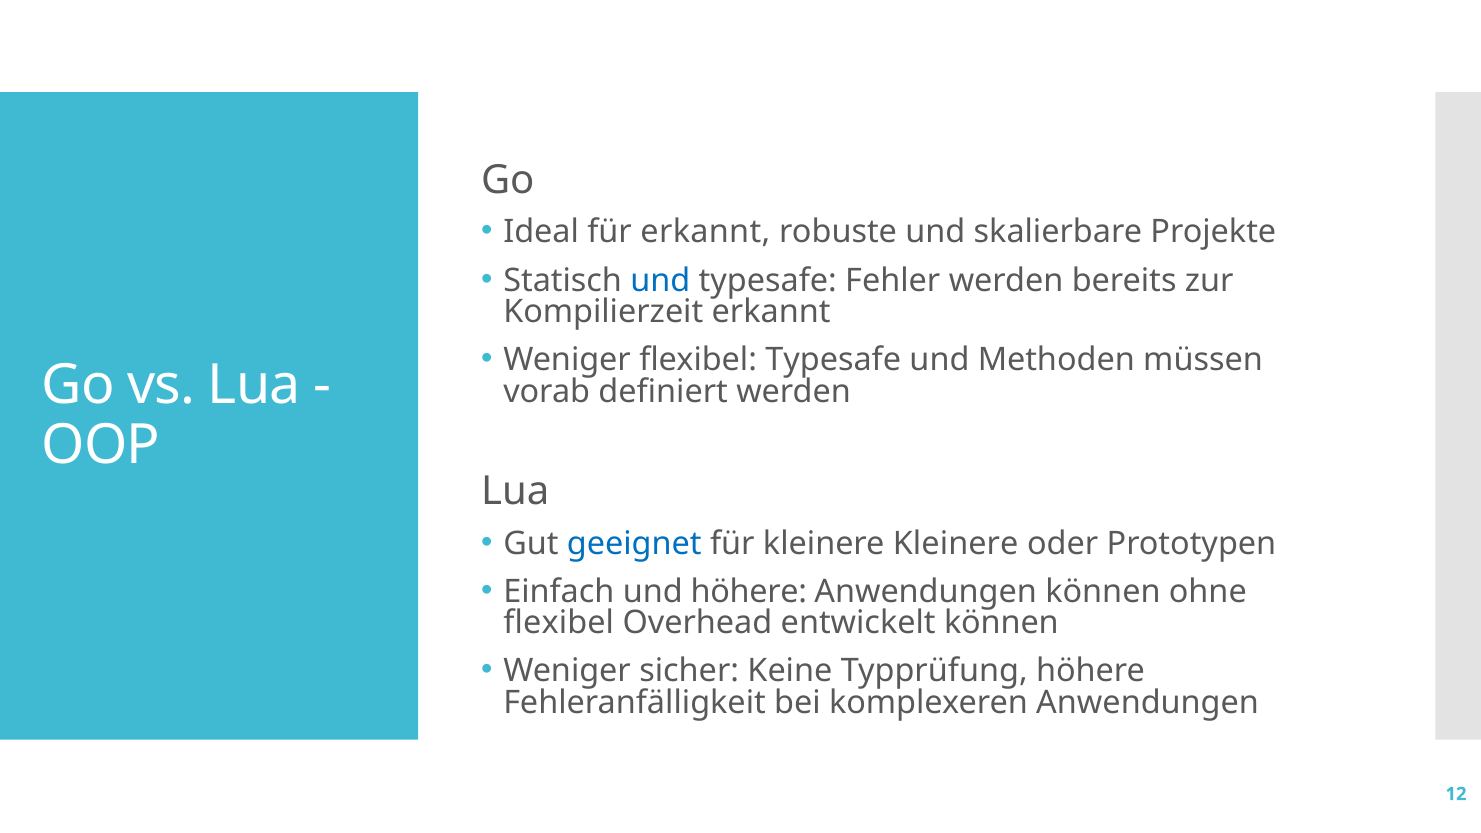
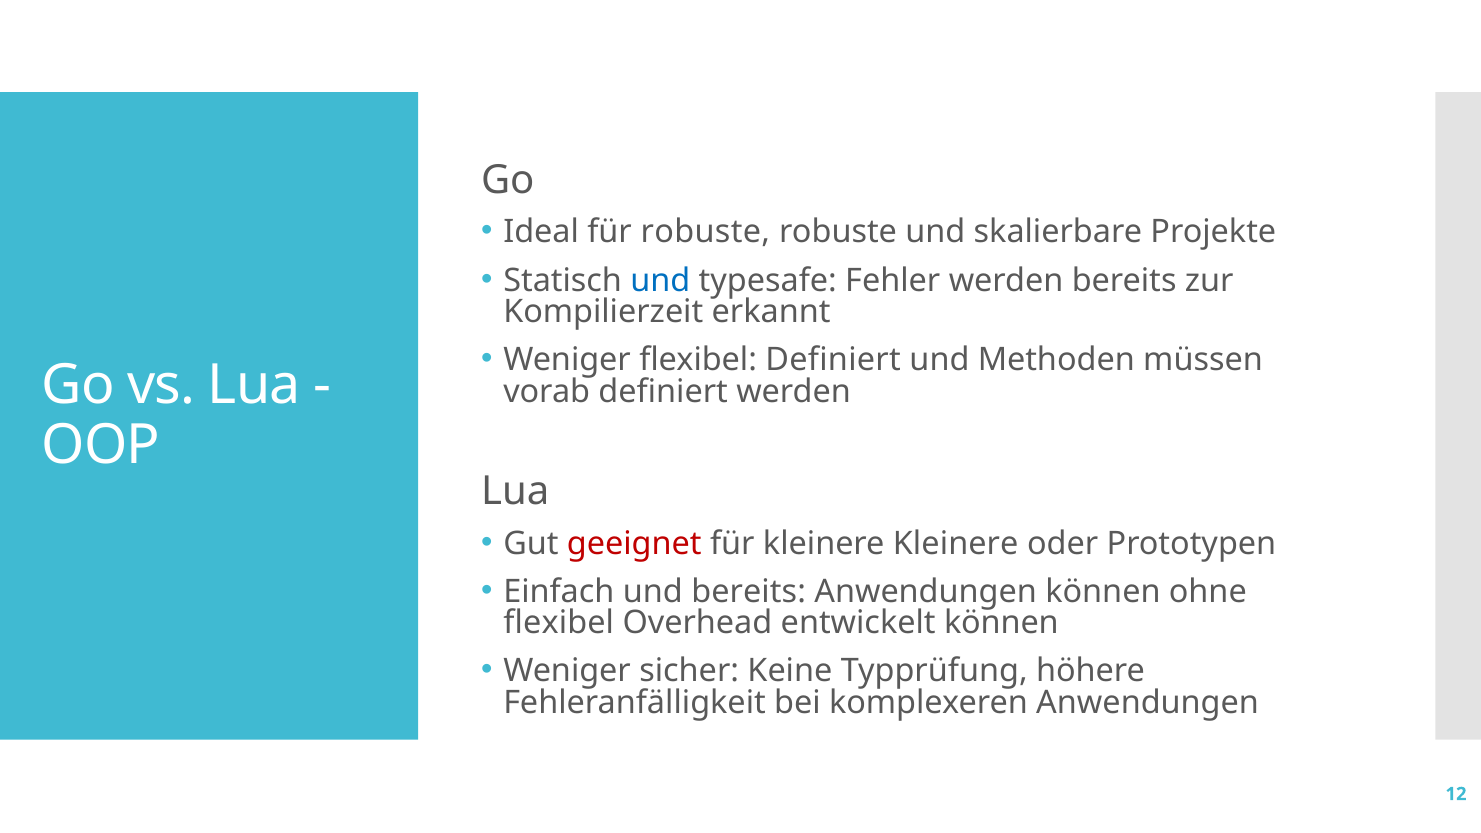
für erkannt: erkannt -> robuste
flexibel Typesafe: Typesafe -> Definiert
geeignet colour: blue -> red
und höhere: höhere -> bereits
